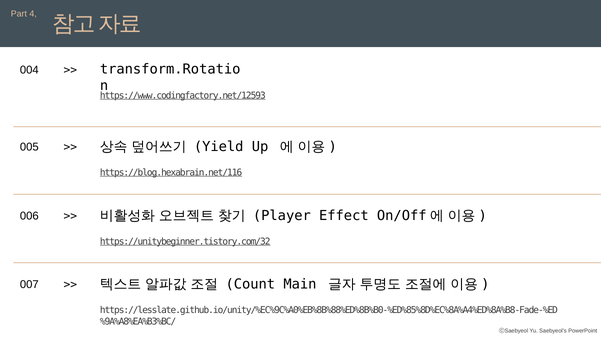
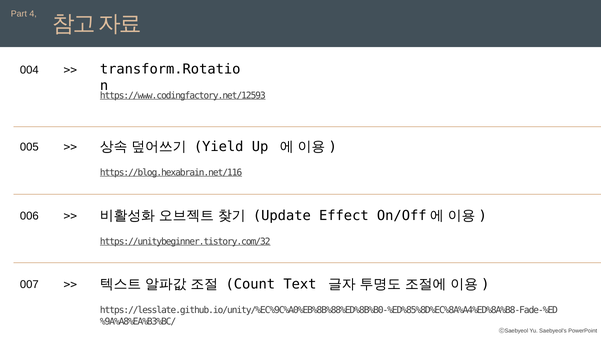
Player: Player -> Update
Main: Main -> Text
